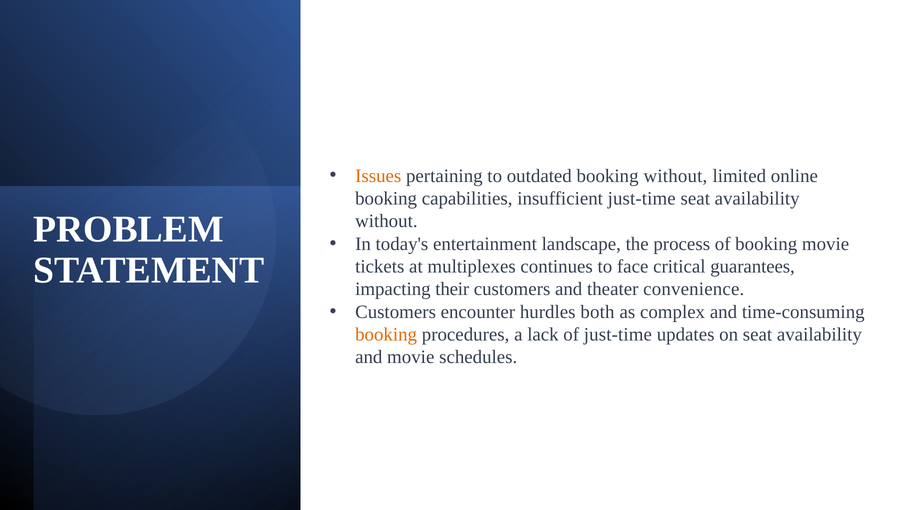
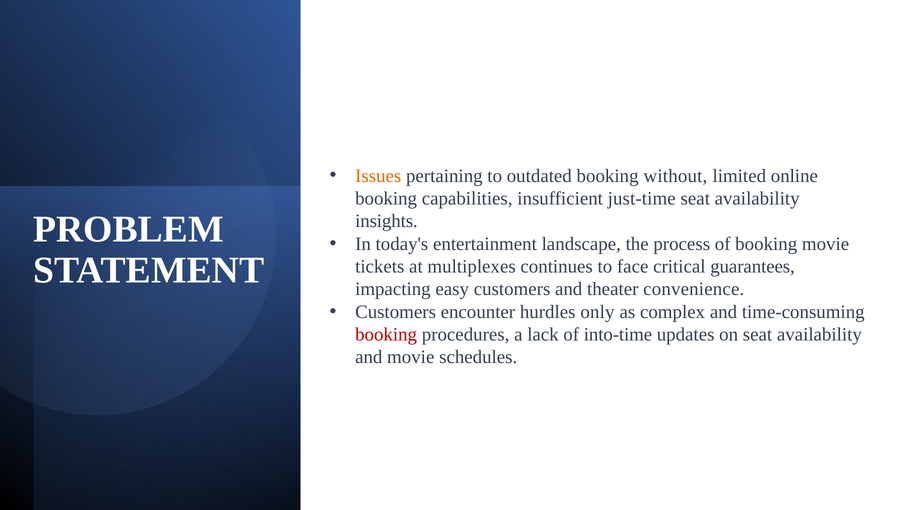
without at (386, 221): without -> insights
their: their -> easy
both: both -> only
booking at (386, 334) colour: orange -> red
of just-time: just-time -> into-time
